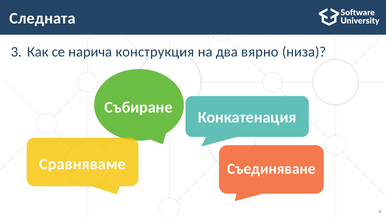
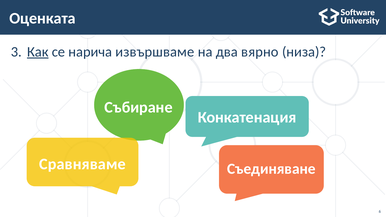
Следната: Следната -> Оценката
Как underline: none -> present
конструкция: конструкция -> извършваме
